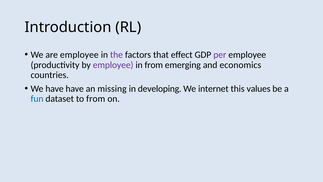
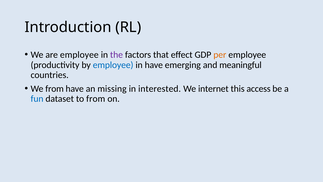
per colour: purple -> orange
employee at (113, 65) colour: purple -> blue
in from: from -> have
economics: economics -> meaningful
We have: have -> from
developing: developing -> interested
values: values -> access
